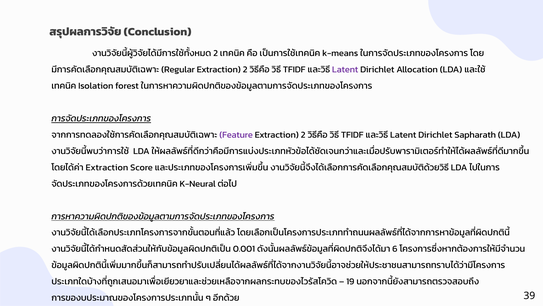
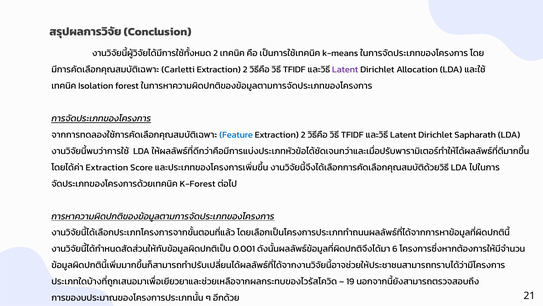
Regular: Regular -> Carletti
Feature colour: purple -> blue
K-Neural: K-Neural -> K-Forest
39: 39 -> 21
